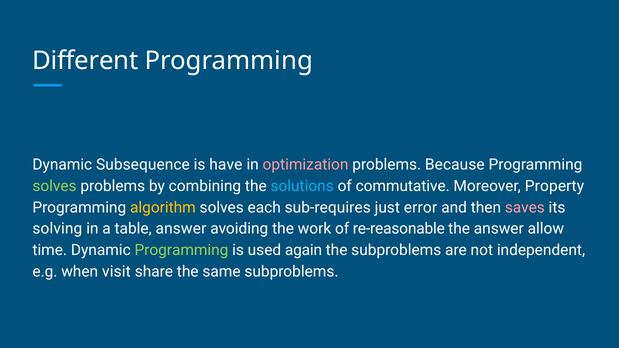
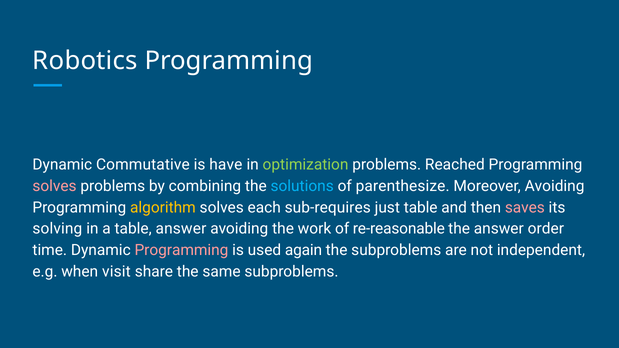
Different: Different -> Robotics
Subsequence: Subsequence -> Commutative
optimization colour: pink -> light green
Because: Because -> Reached
solves at (55, 186) colour: light green -> pink
commutative: commutative -> parenthesize
Moreover Property: Property -> Avoiding
just error: error -> table
allow: allow -> order
Programming at (181, 250) colour: light green -> pink
